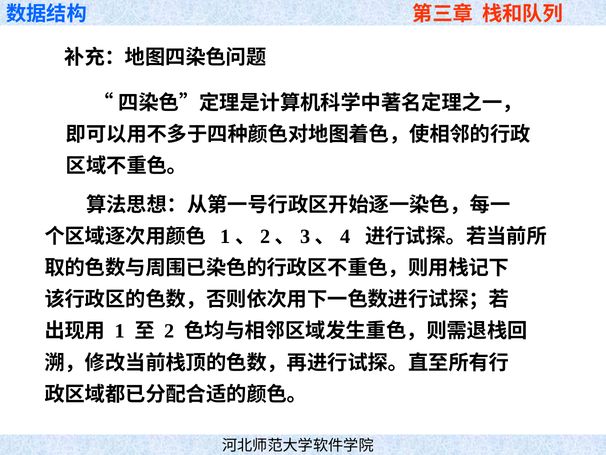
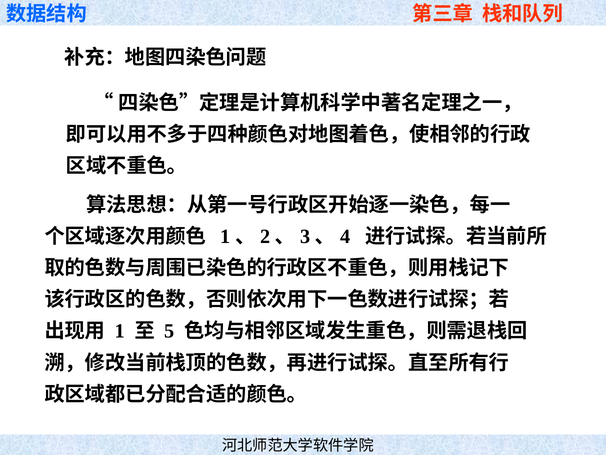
2: 2 -> 5
